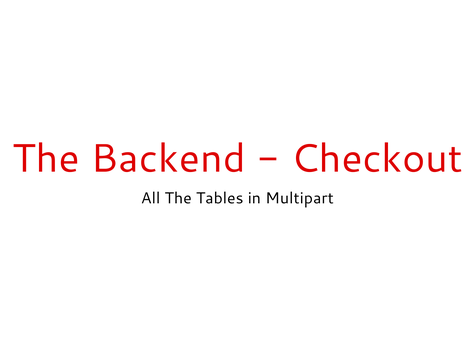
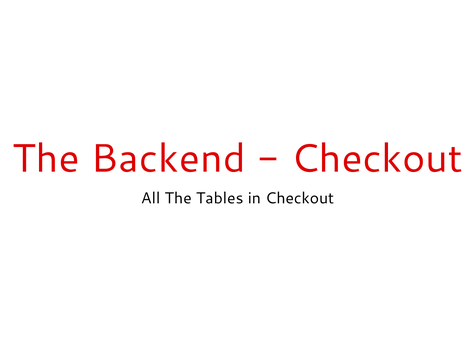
in Multipart: Multipart -> Checkout
